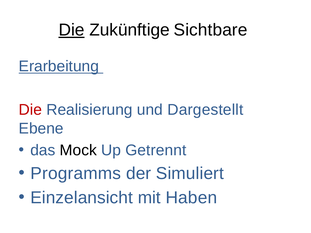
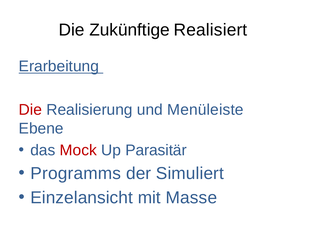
Die at (72, 30) underline: present -> none
Sichtbare: Sichtbare -> Realisiert
Dargestellt: Dargestellt -> Menüleiste
Mock colour: black -> red
Getrennt: Getrennt -> Parasitär
Haben: Haben -> Masse
